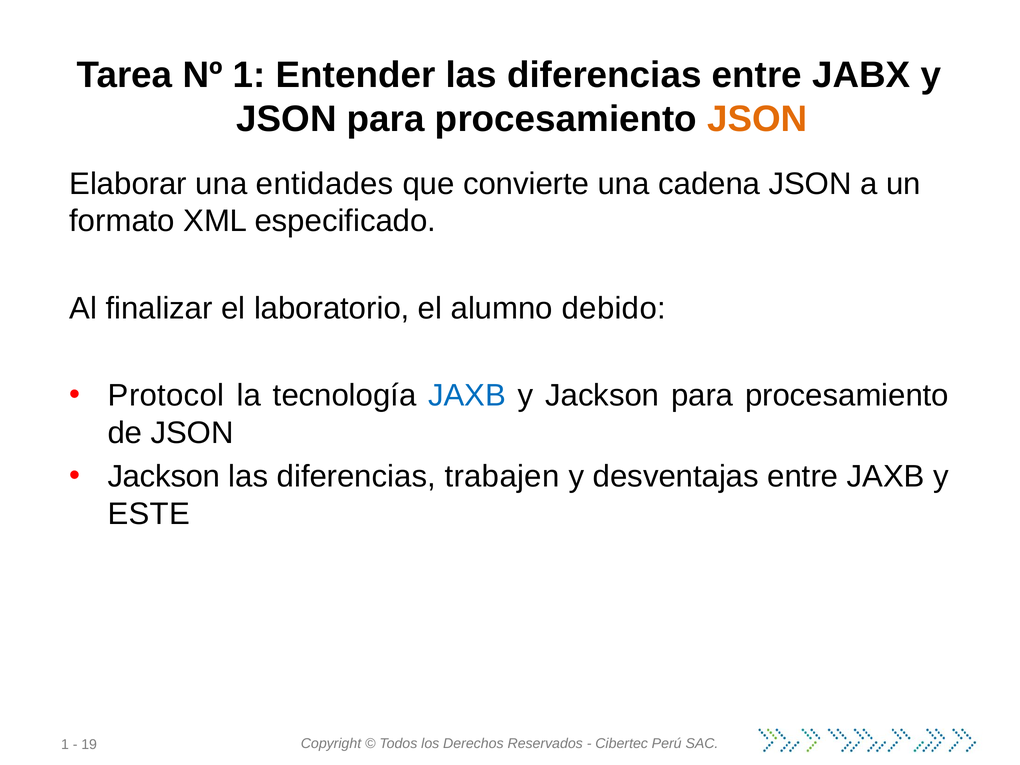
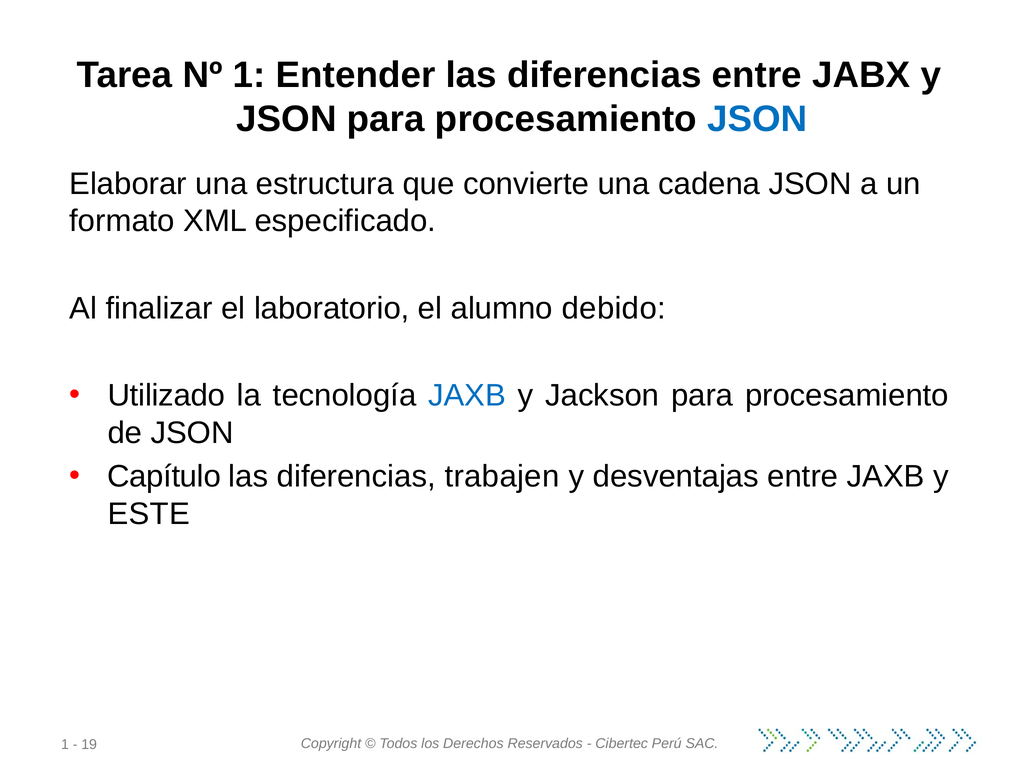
JSON at (757, 119) colour: orange -> blue
entidades: entidades -> estructura
Protocol: Protocol -> Utilizado
Jackson at (164, 477): Jackson -> Capítulo
